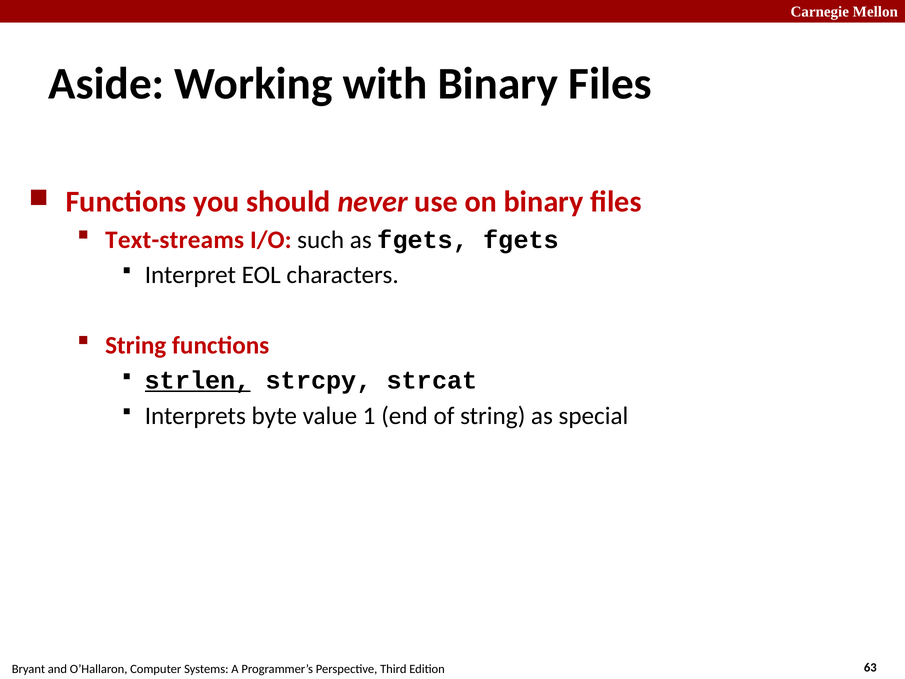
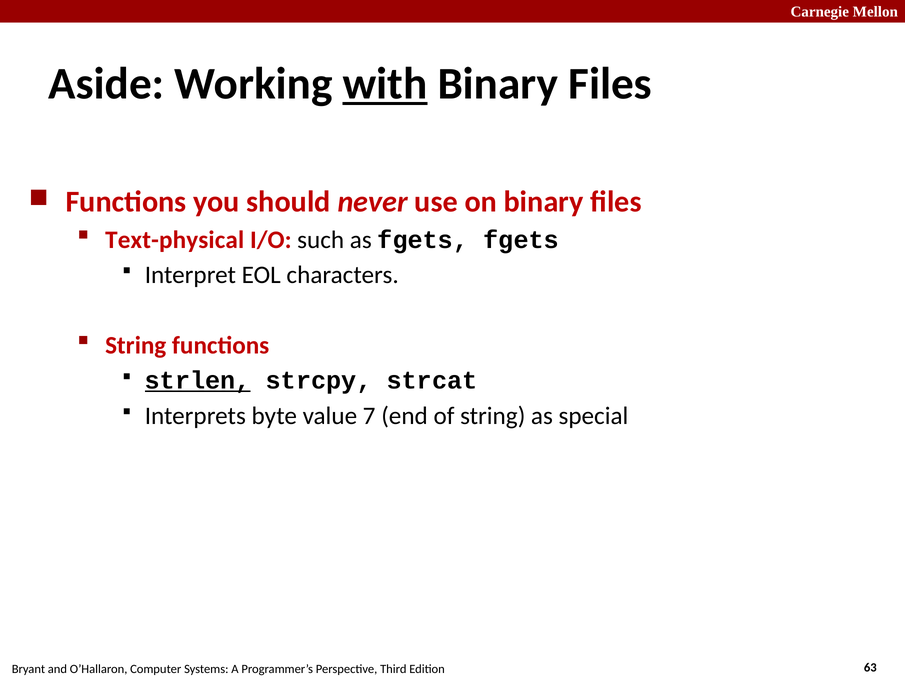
with underline: none -> present
Text-streams: Text-streams -> Text-physical
1: 1 -> 7
